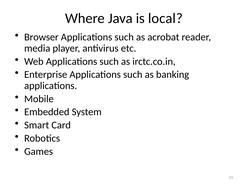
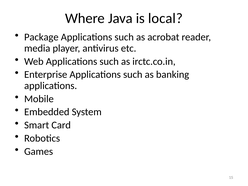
Browser: Browser -> Package
